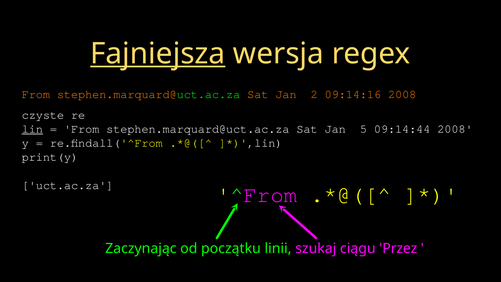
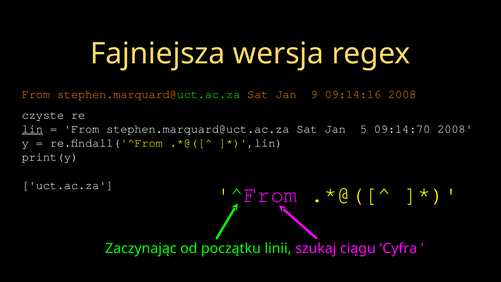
Fajniejsza underline: present -> none
2: 2 -> 9
09:14:44: 09:14:44 -> 09:14:70
Przez: Przez -> Cyfra
